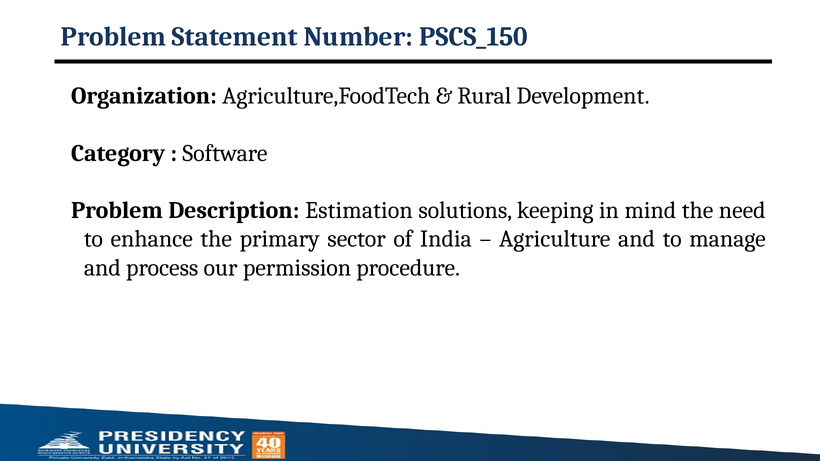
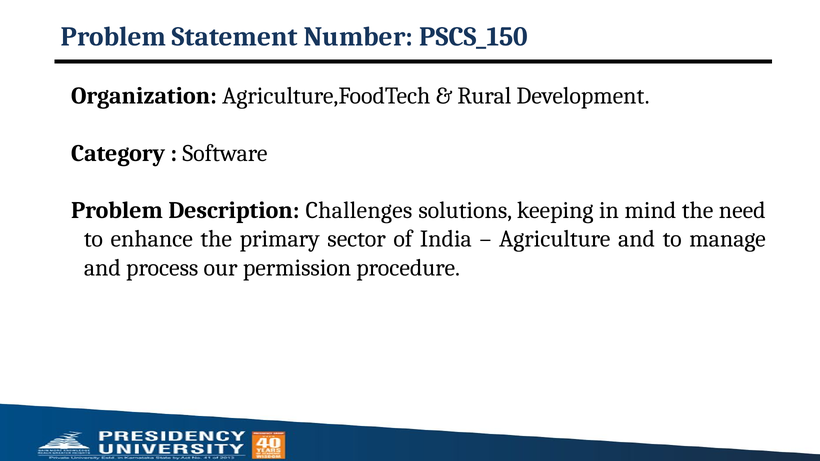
Estimation: Estimation -> Challenges
